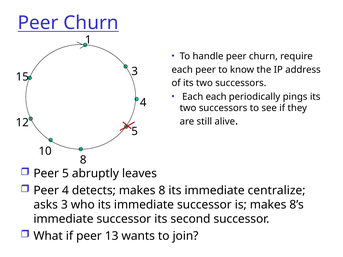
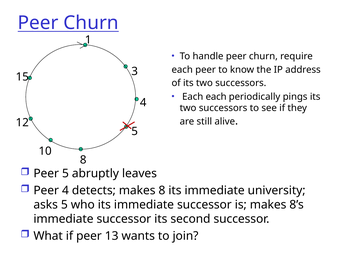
centralize: centralize -> university
asks 3: 3 -> 5
